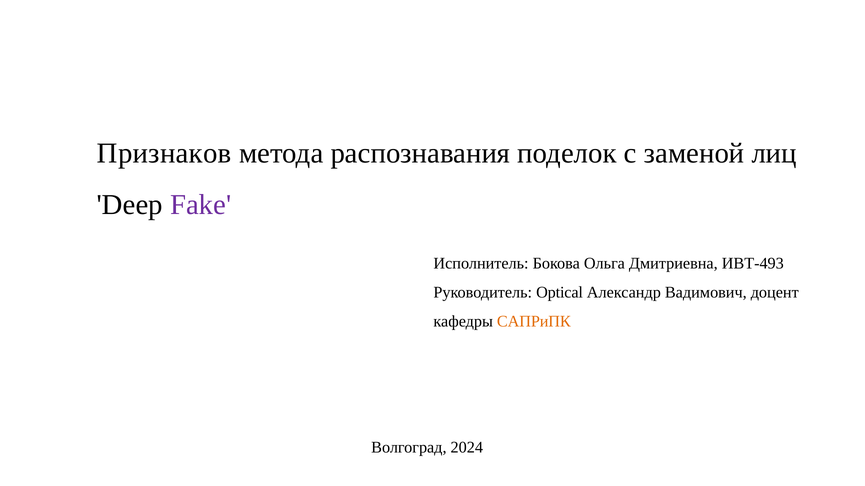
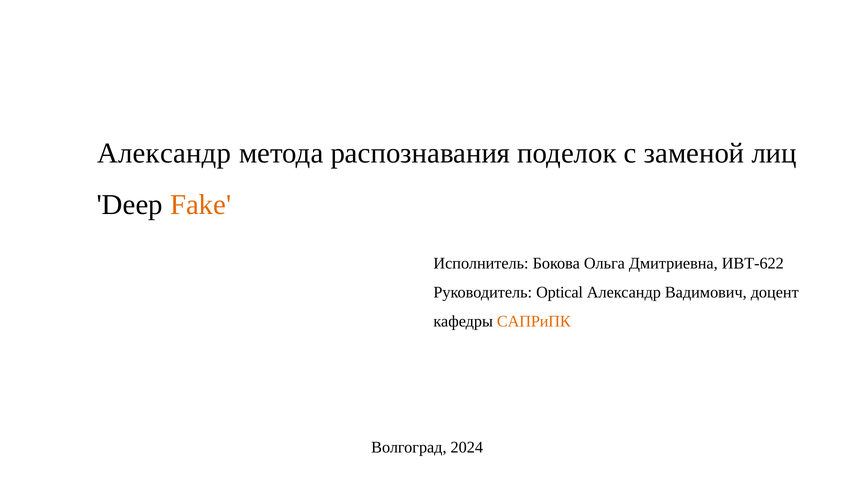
Признаков at (164, 153): Признаков -> Александр
Fake colour: purple -> orange
ИВТ-493: ИВТ-493 -> ИВТ-622
